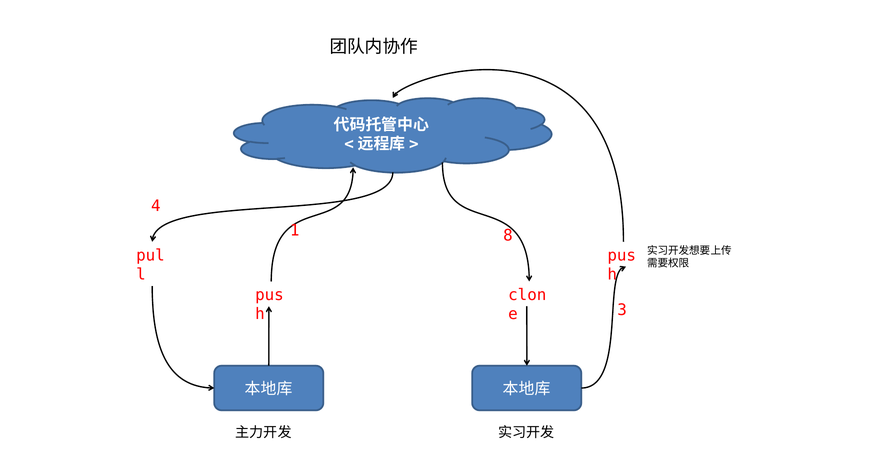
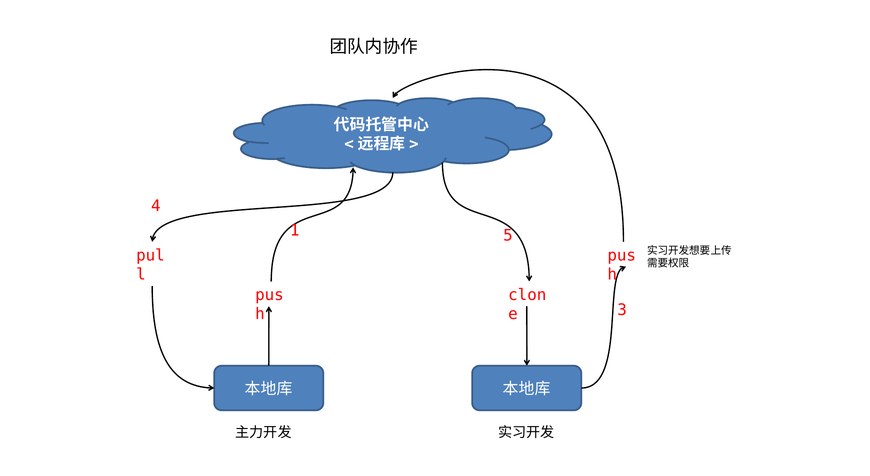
8: 8 -> 5
